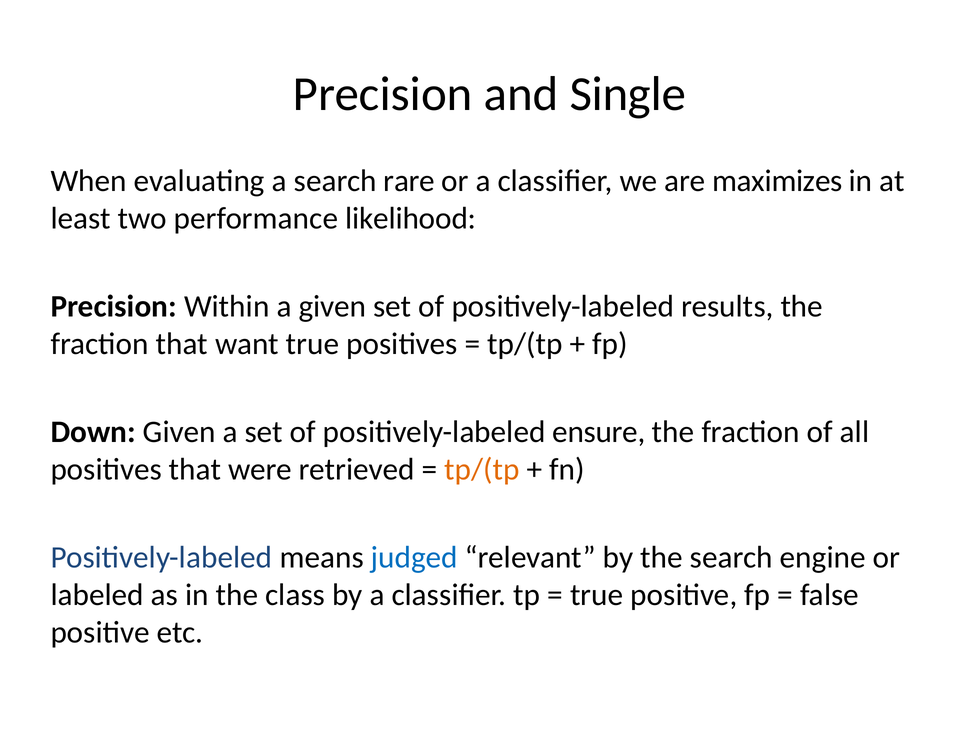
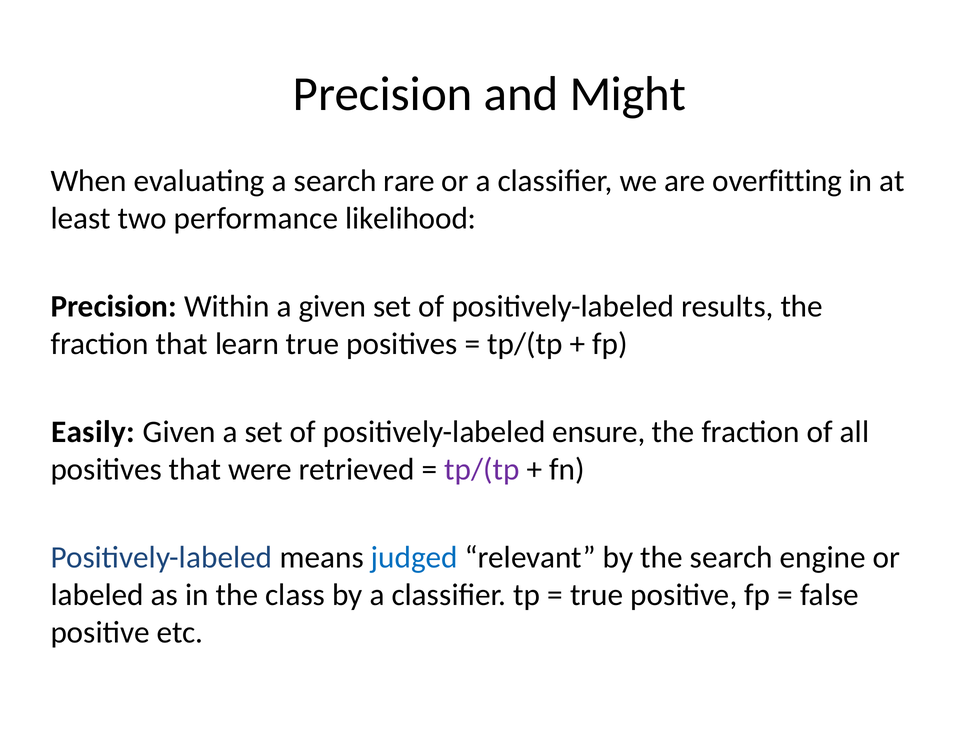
Single: Single -> Might
maximizes: maximizes -> overfitting
want: want -> learn
Down: Down -> Easily
tp/(tp at (482, 469) colour: orange -> purple
